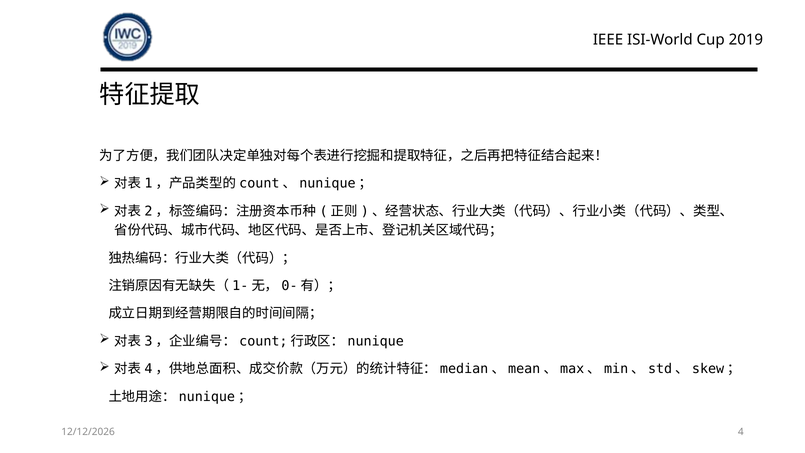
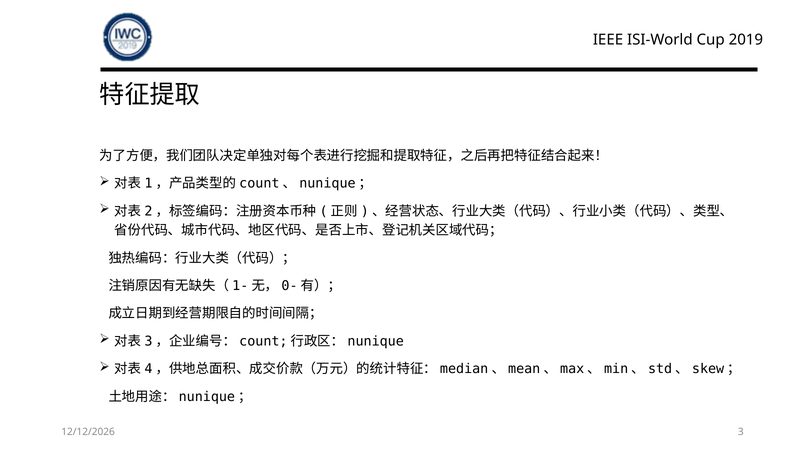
4: 4 -> 3
